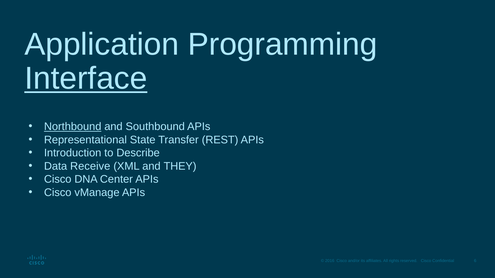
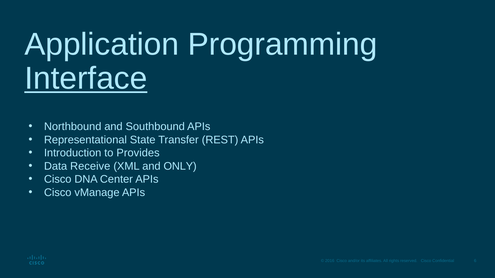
Northbound underline: present -> none
Describe: Describe -> Provides
THEY: THEY -> ONLY
